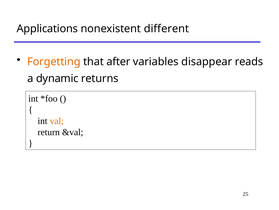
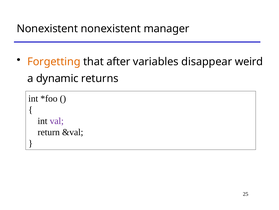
Applications at (47, 29): Applications -> Nonexistent
different: different -> manager
reads: reads -> weird
val colour: orange -> purple
